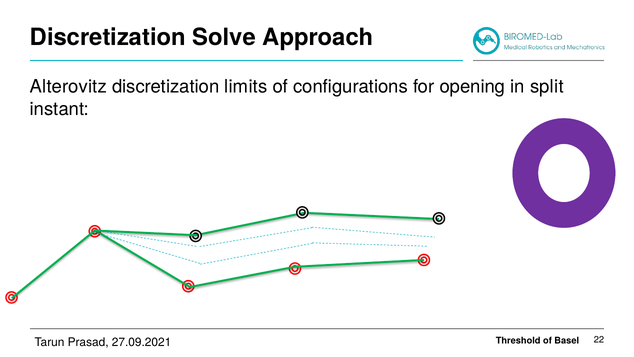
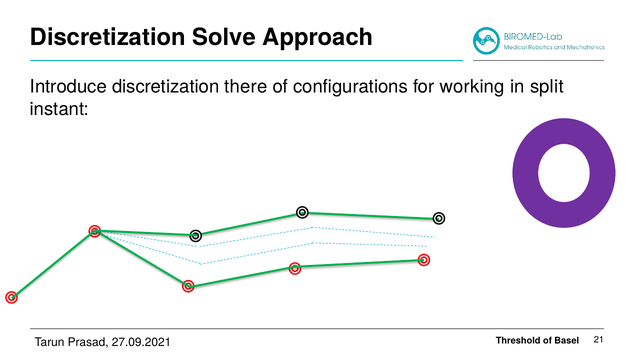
Alterovitz: Alterovitz -> Introduce
limits: limits -> there
opening: opening -> working
22: 22 -> 21
